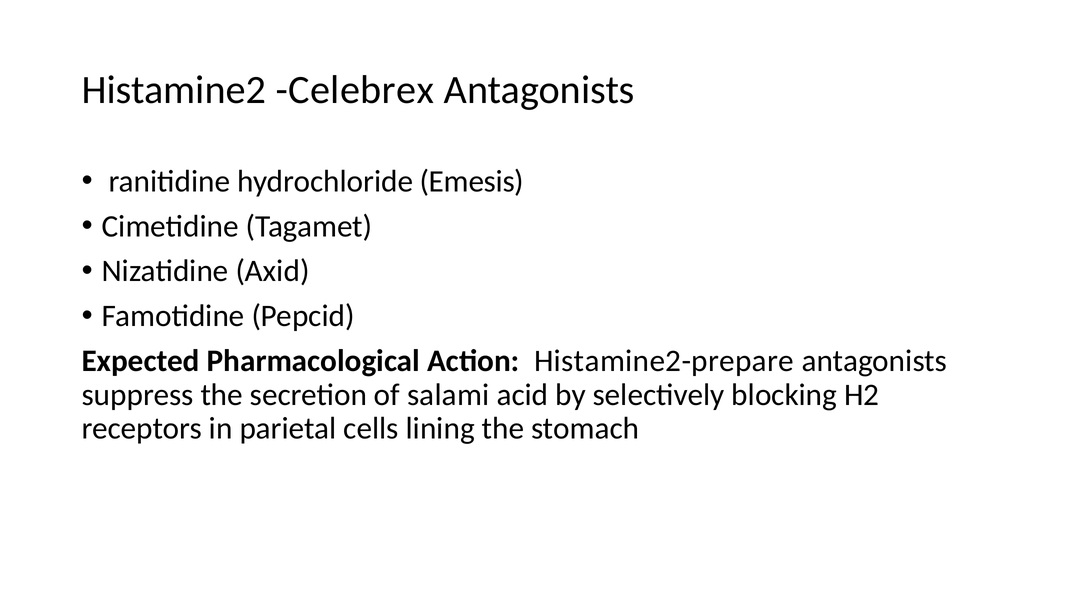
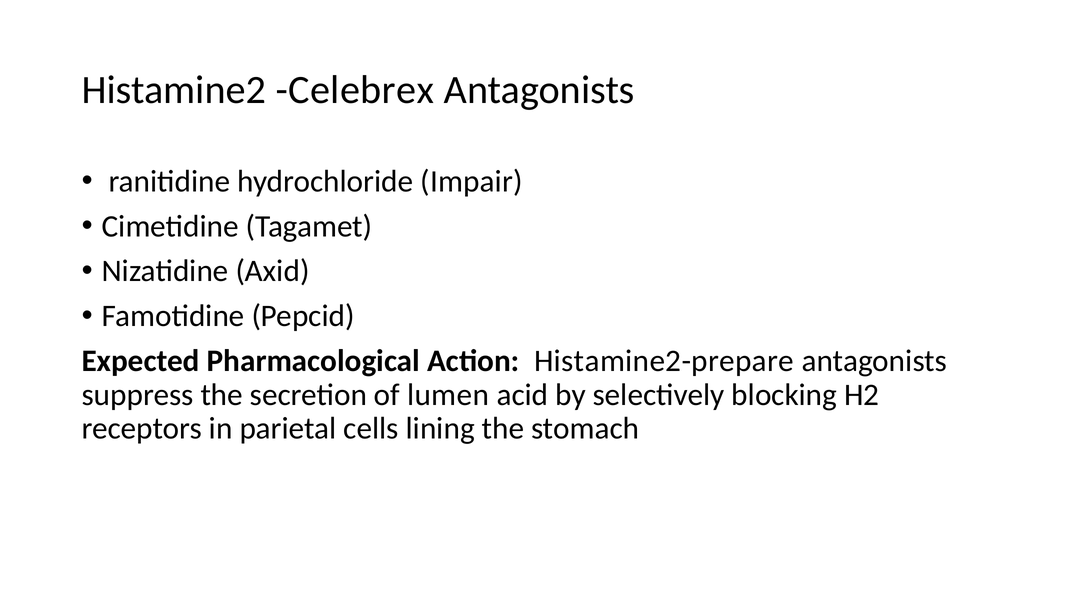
Emesis: Emesis -> Impair
salami: salami -> lumen
